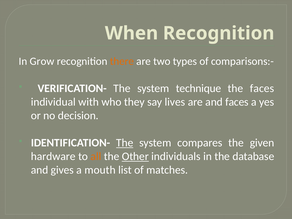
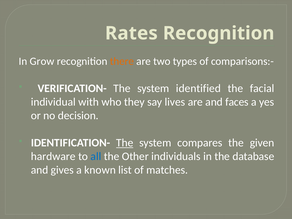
When: When -> Rates
technique: technique -> identified
the faces: faces -> facial
all colour: orange -> blue
Other underline: present -> none
mouth: mouth -> known
